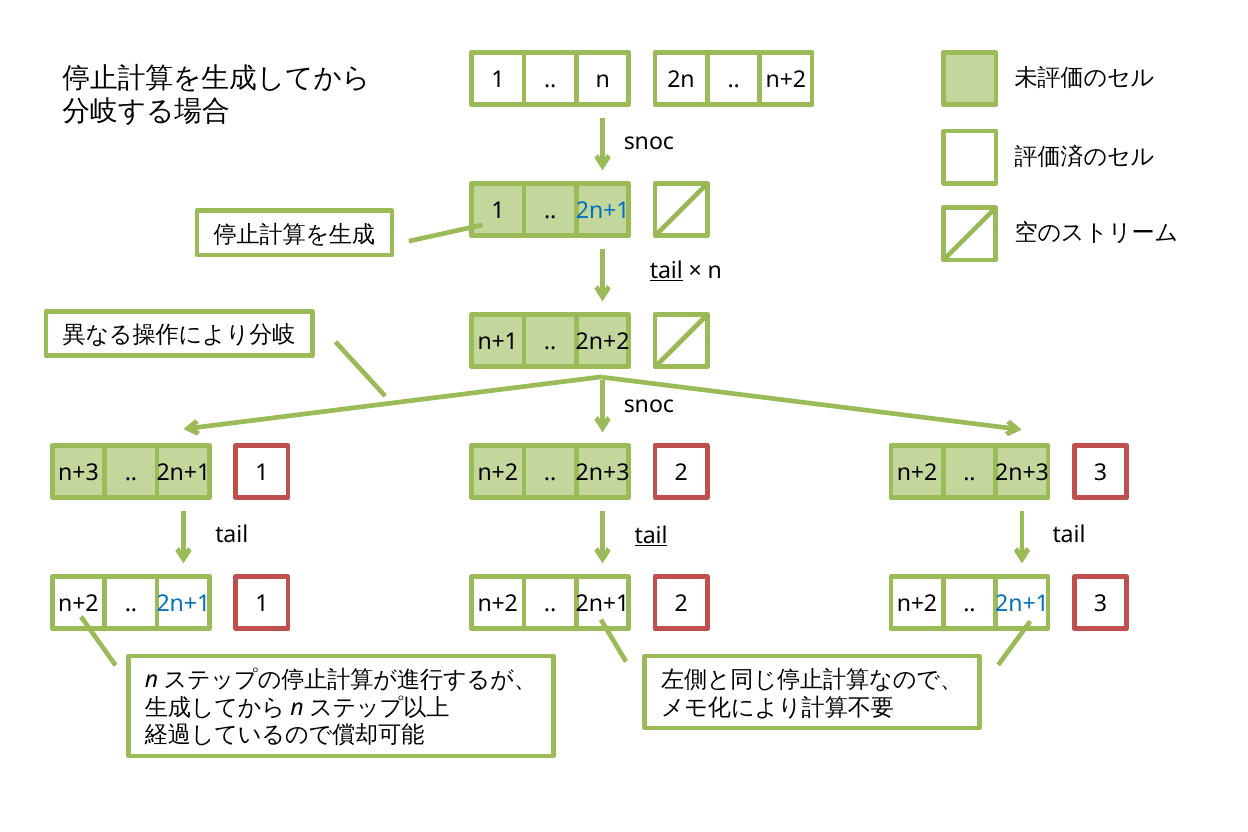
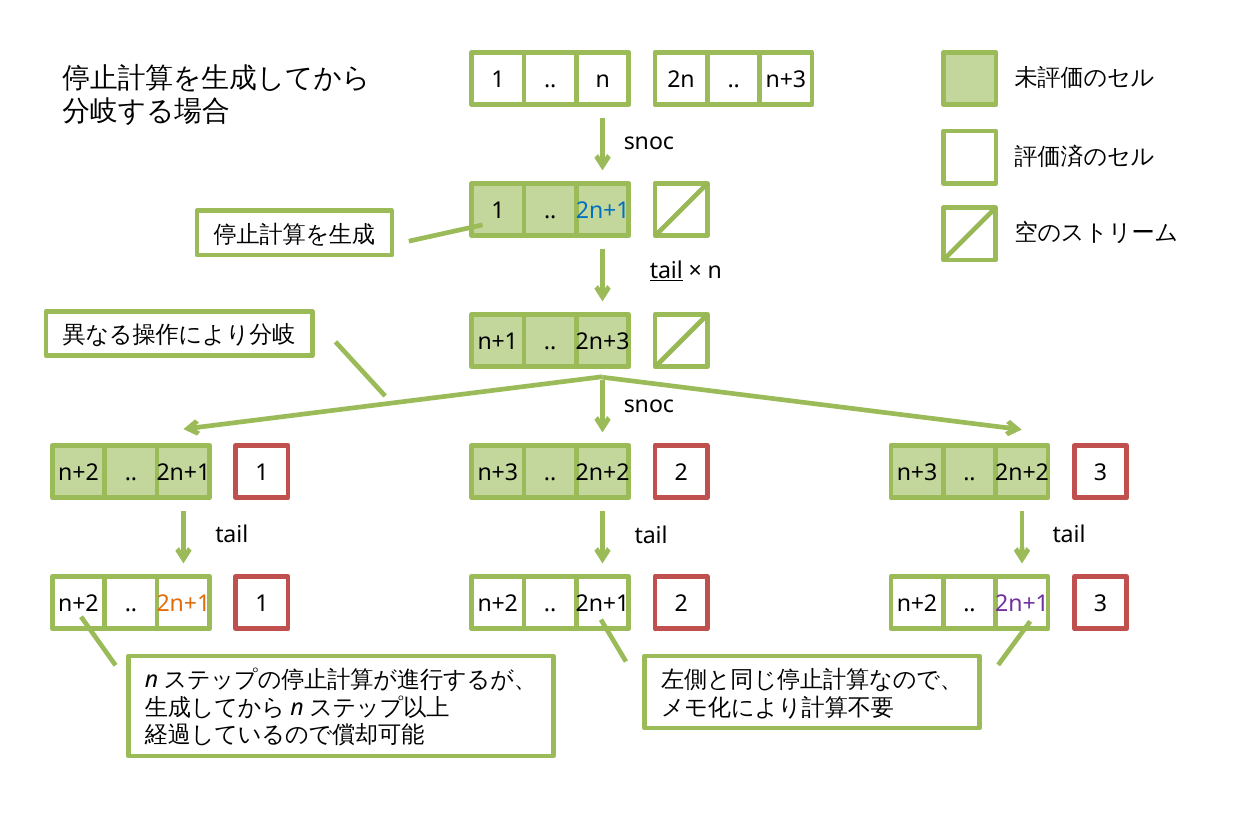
n+2 at (786, 80): n+2 -> n+3
2n+2: 2n+2 -> 2n+3
n+3 at (79, 473): n+3 -> n+2
n+2 at (498, 473): n+2 -> n+3
2n+3 at (603, 473): 2n+3 -> 2n+2
n+2 at (917, 473): n+2 -> n+3
2n+3 at (1022, 473): 2n+3 -> 2n+2
tail at (651, 535) underline: present -> none
2n+1 at (183, 604) colour: blue -> orange
2n+1 at (1022, 604) colour: blue -> purple
